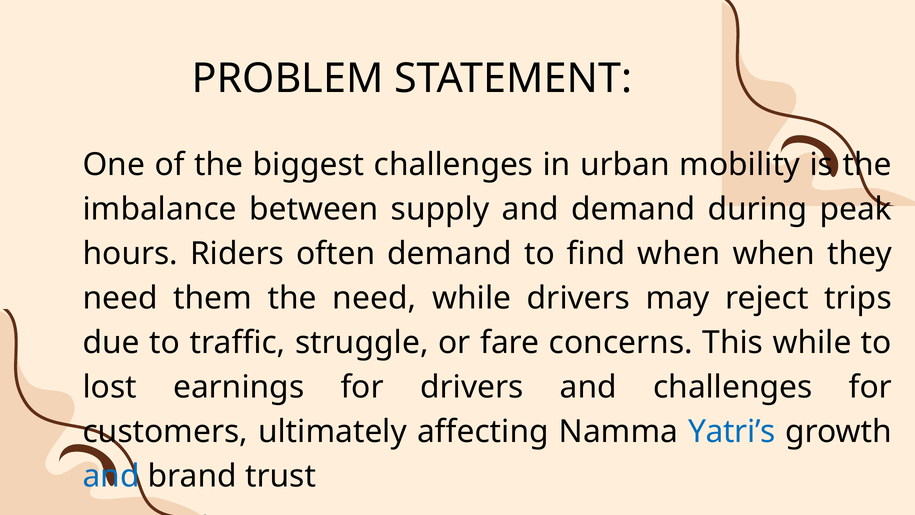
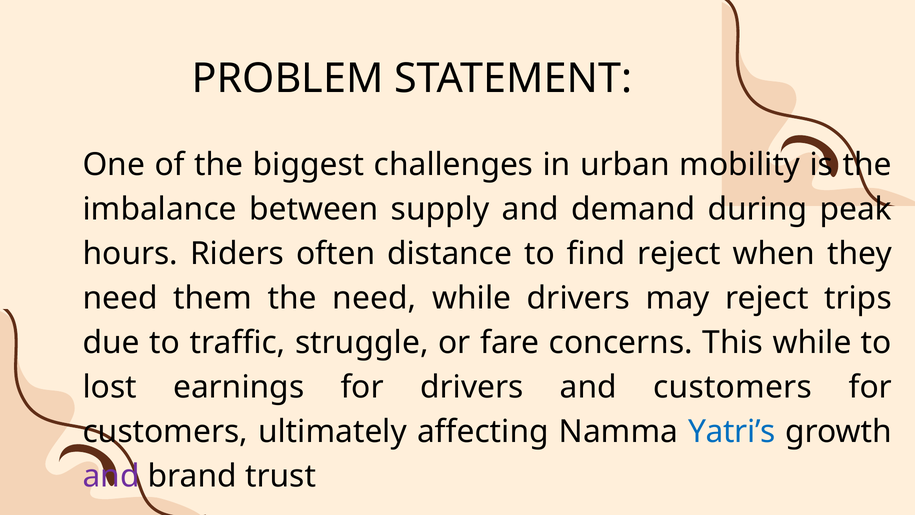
often demand: demand -> distance
find when: when -> reject
and challenges: challenges -> customers
and at (111, 476) colour: blue -> purple
